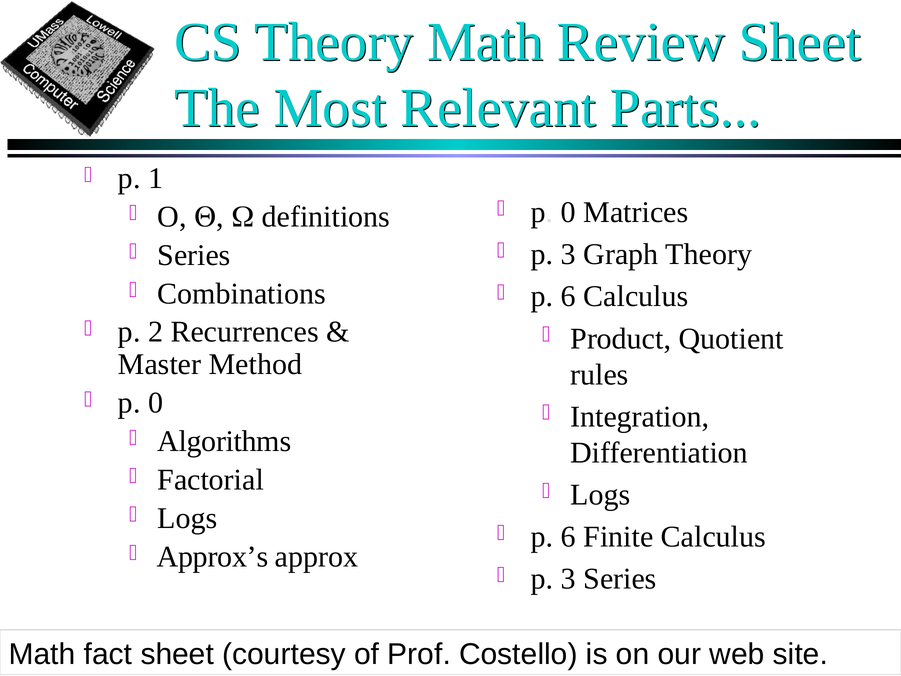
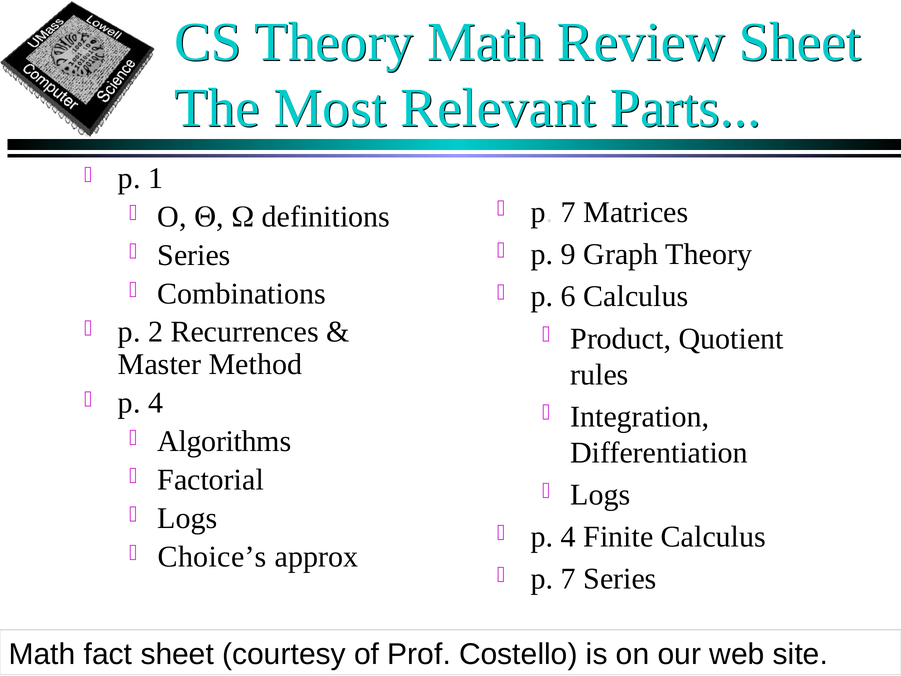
0 at (568, 212): 0 -> 7
3 at (568, 254): 3 -> 9
0 at (156, 403): 0 -> 4
6 at (568, 537): 6 -> 4
Approx’s: Approx’s -> Choice’s
3 at (568, 579): 3 -> 7
